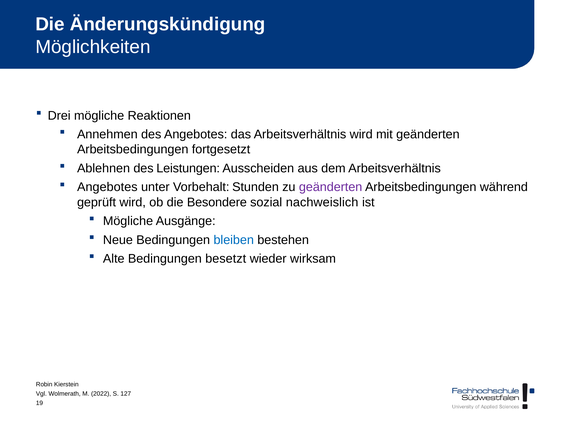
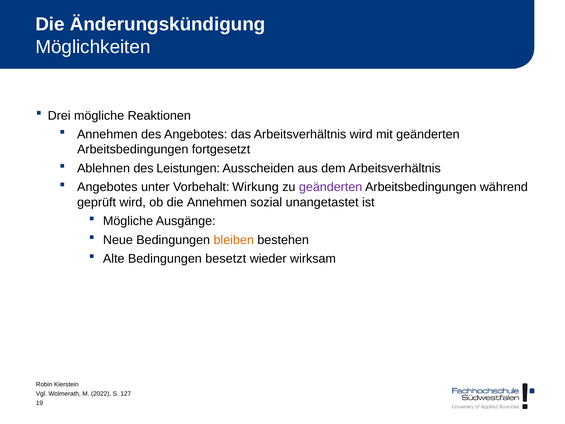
Stunden: Stunden -> Wirkung
die Besondere: Besondere -> Annehmen
nachweislich: nachweislich -> unangetastet
bleiben colour: blue -> orange
